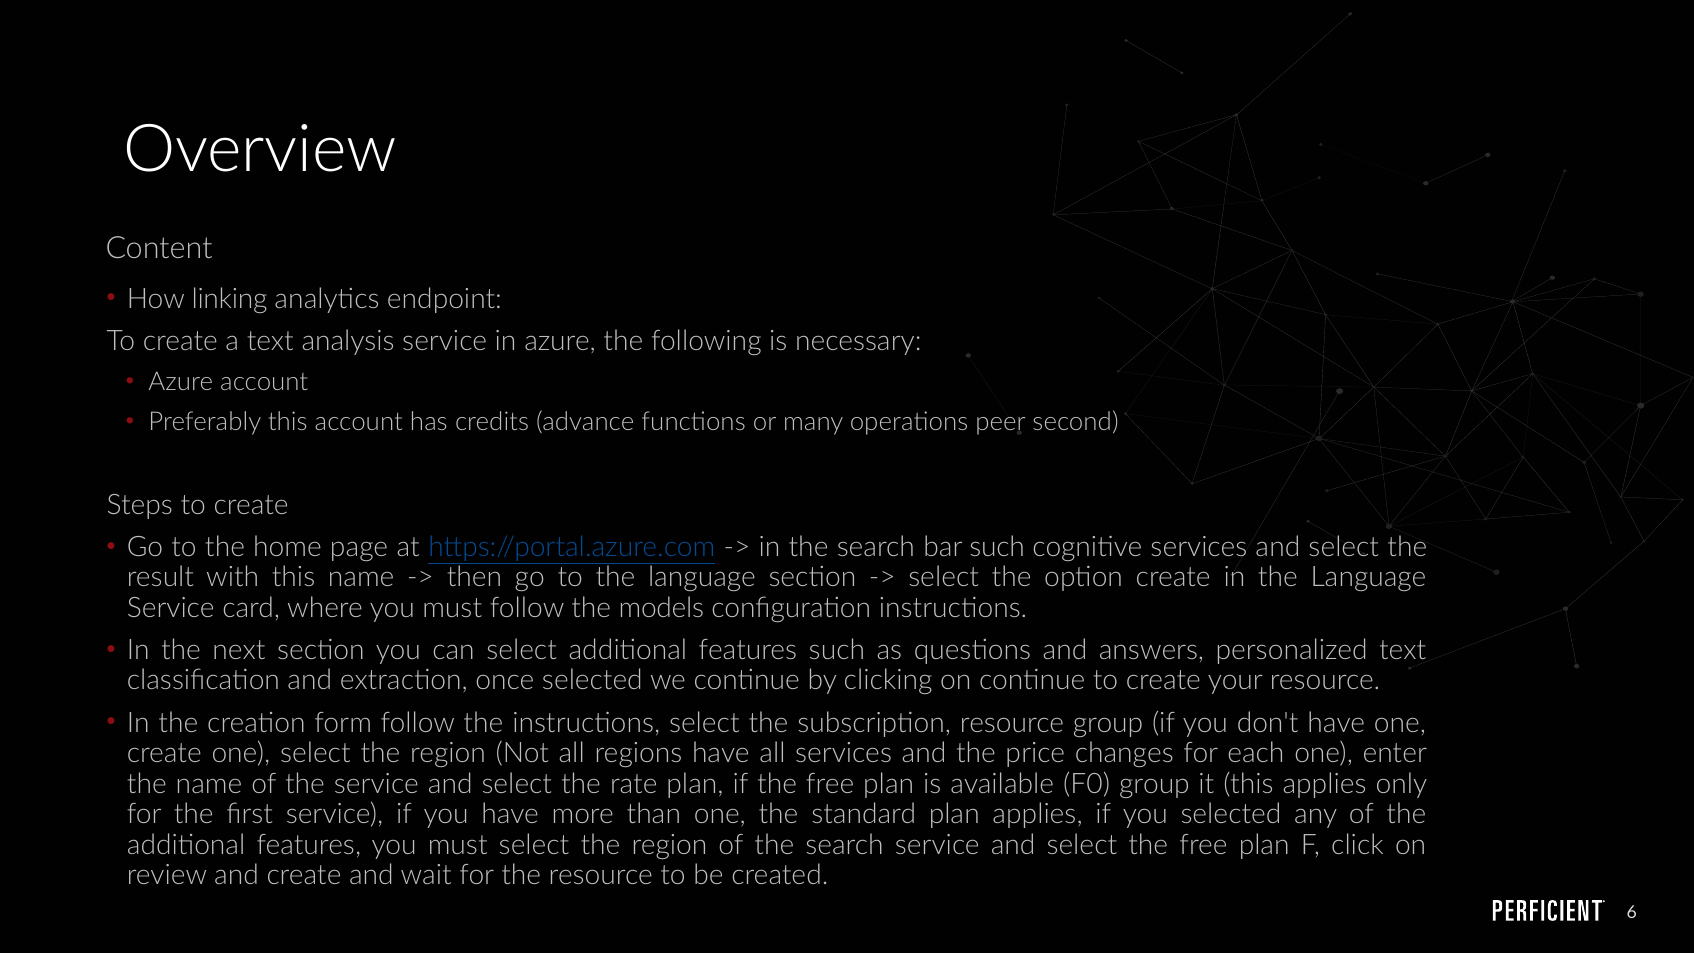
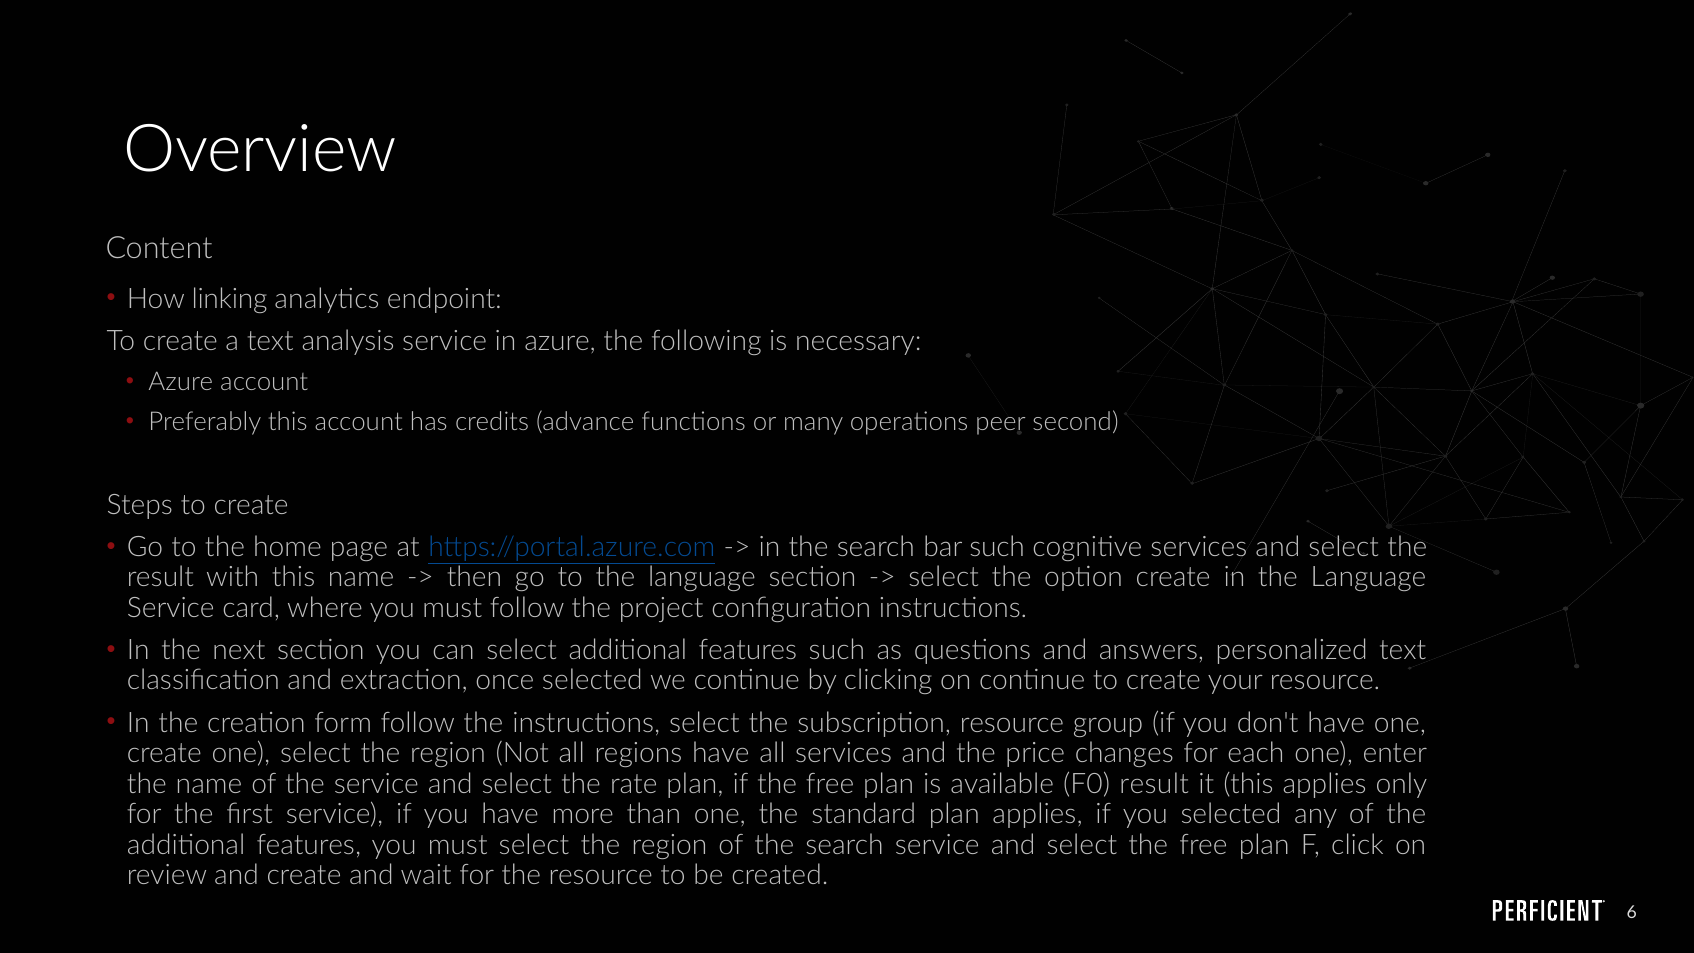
models: models -> project
F0 group: group -> result
